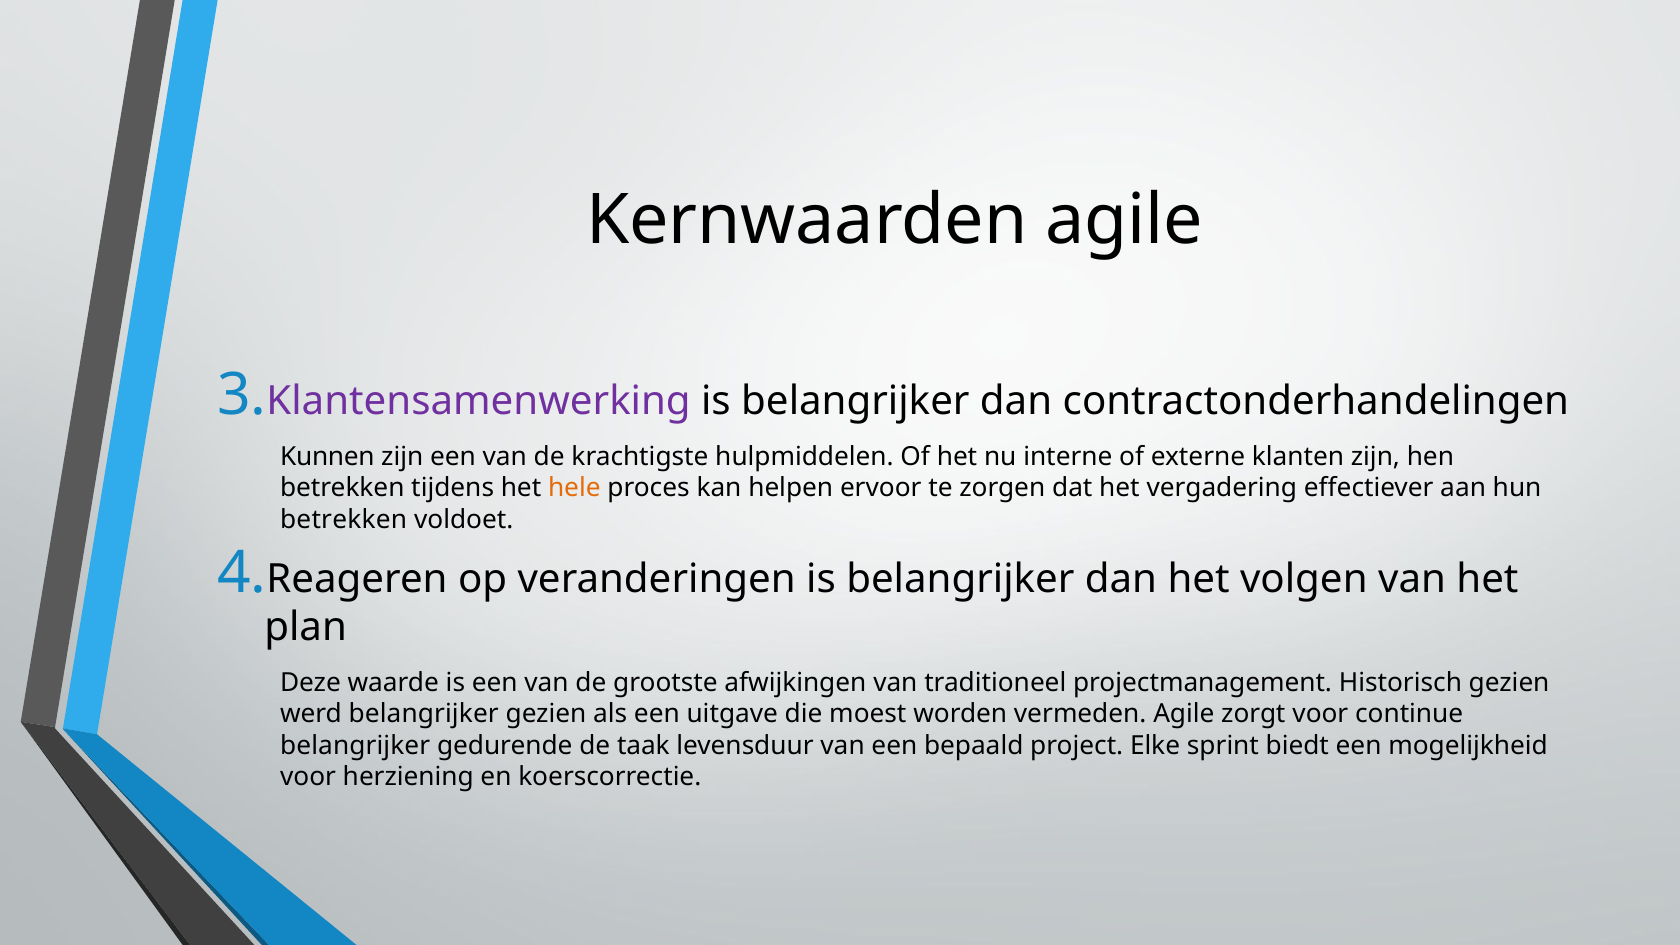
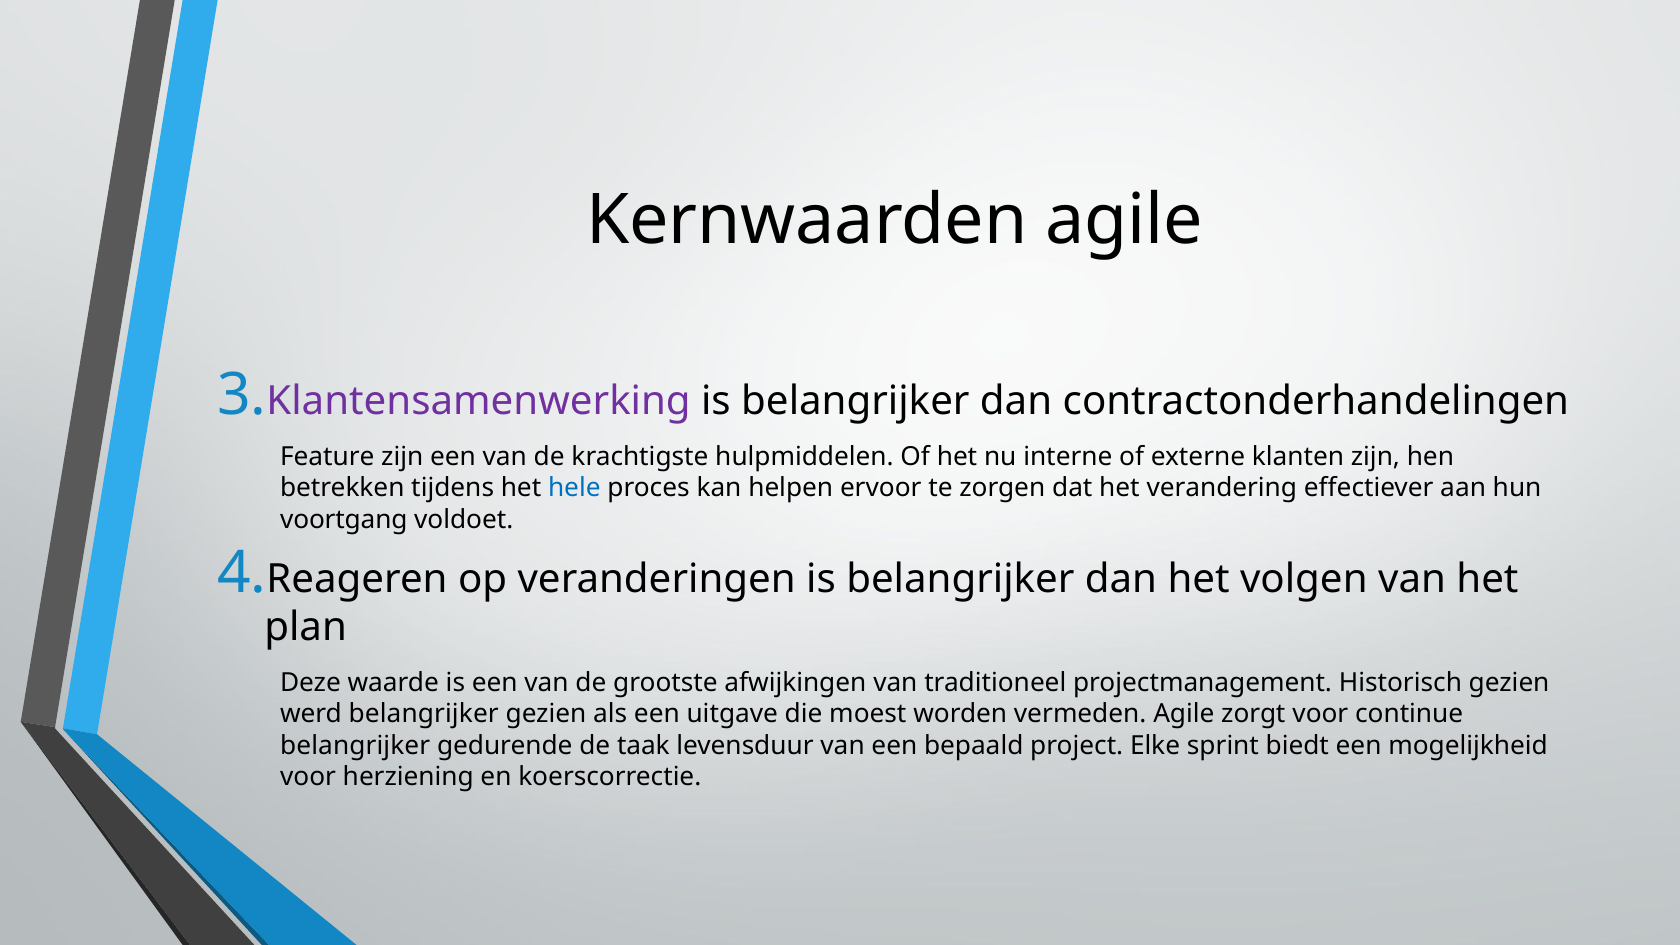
Kunnen: Kunnen -> Feature
hele colour: orange -> blue
vergadering: vergadering -> verandering
betrekken at (344, 519): betrekken -> voortgang
